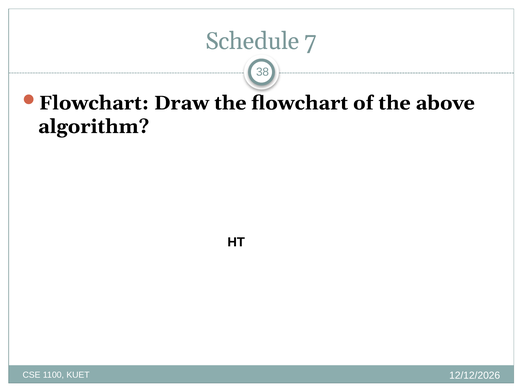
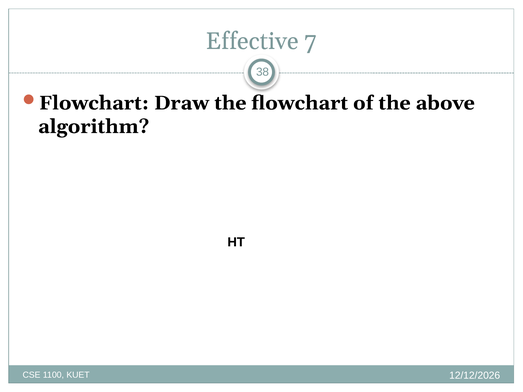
Schedule: Schedule -> Effective
